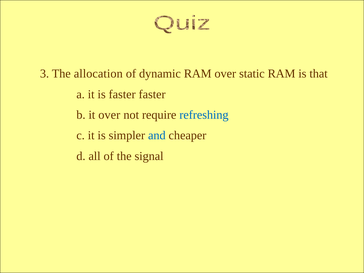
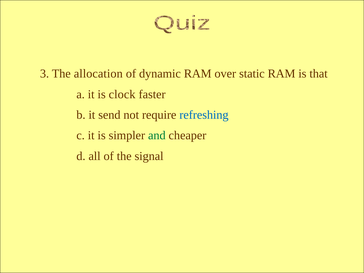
is faster: faster -> clock
it over: over -> send
and colour: blue -> green
